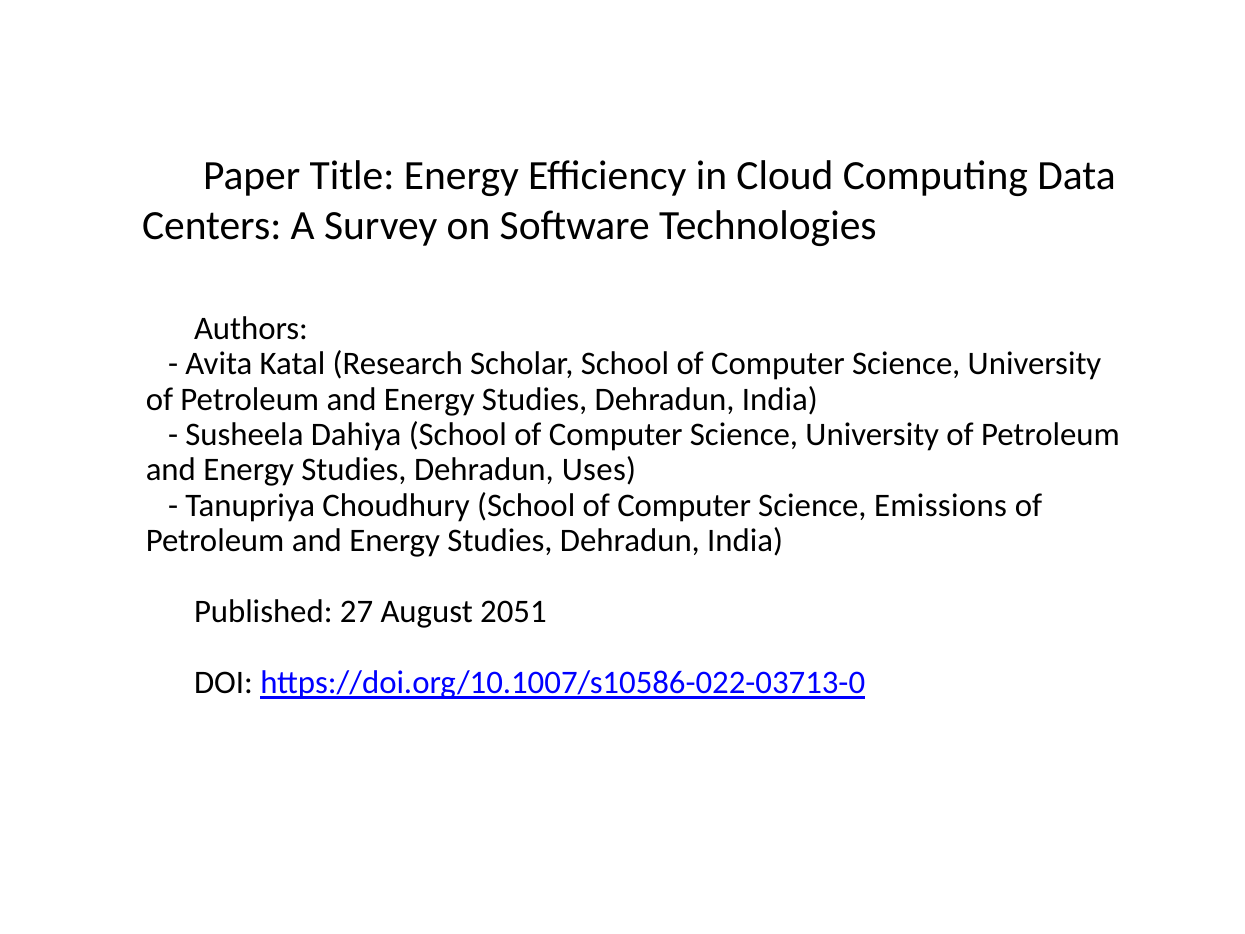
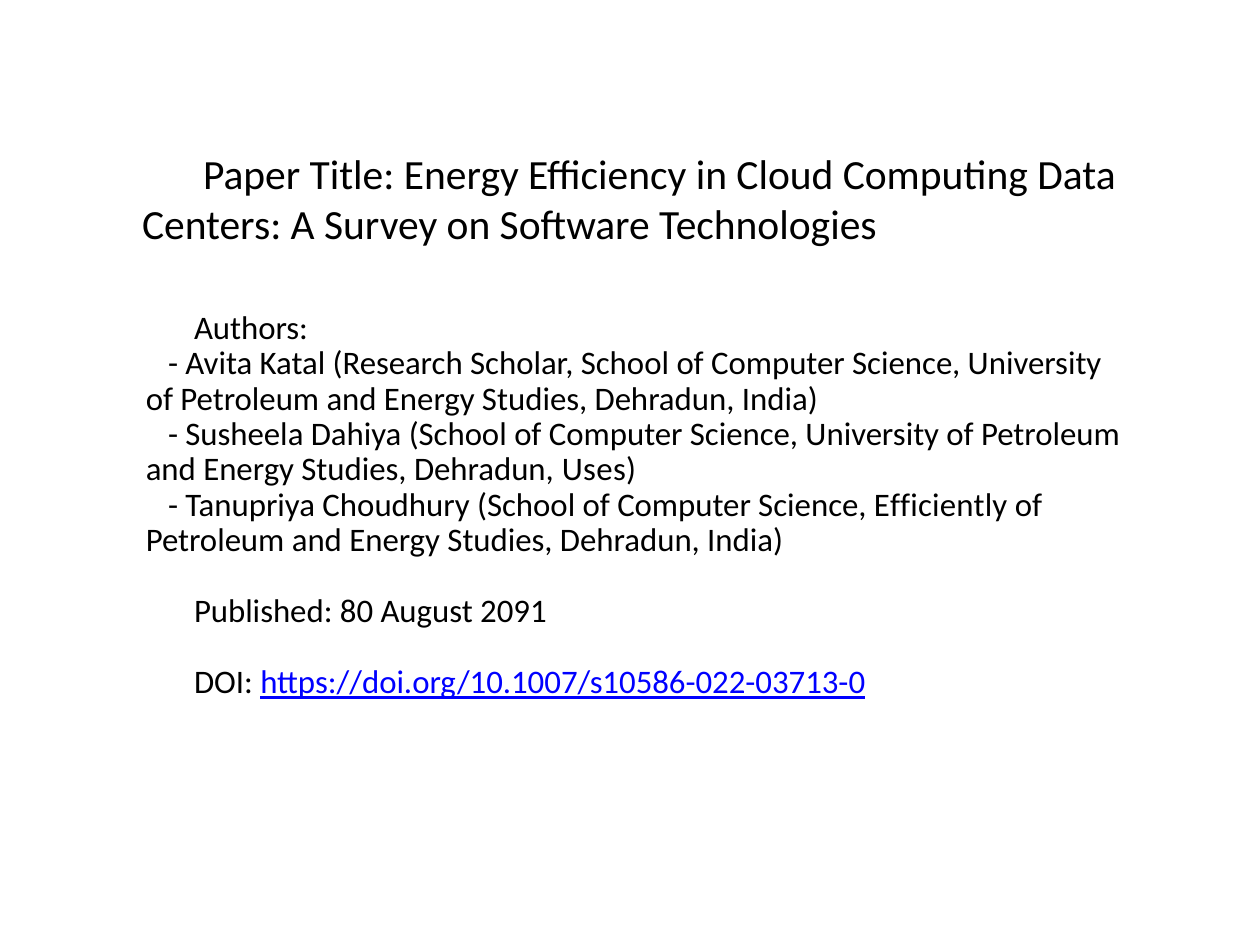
Emissions: Emissions -> Efficiently
27: 27 -> 80
2051: 2051 -> 2091
